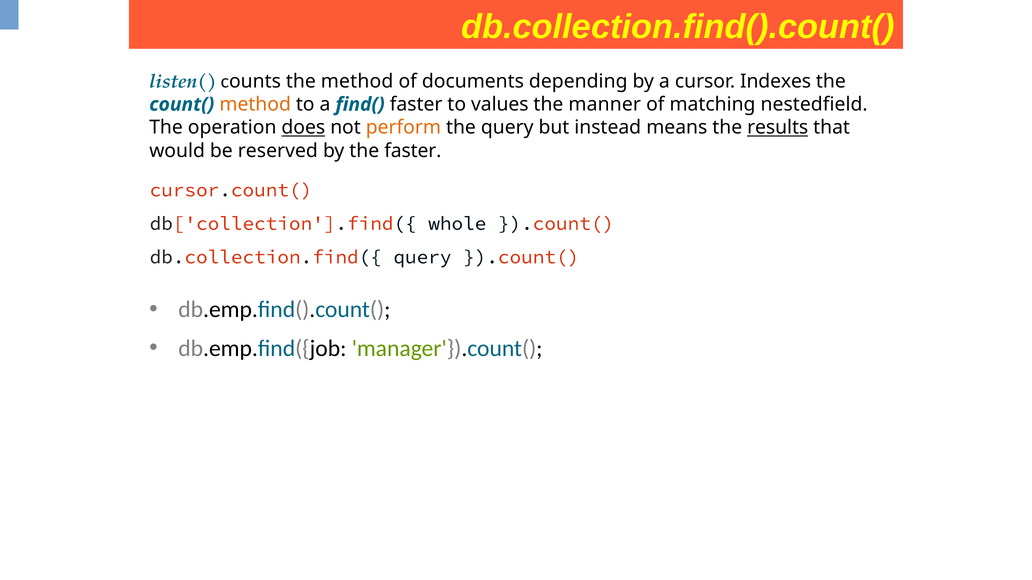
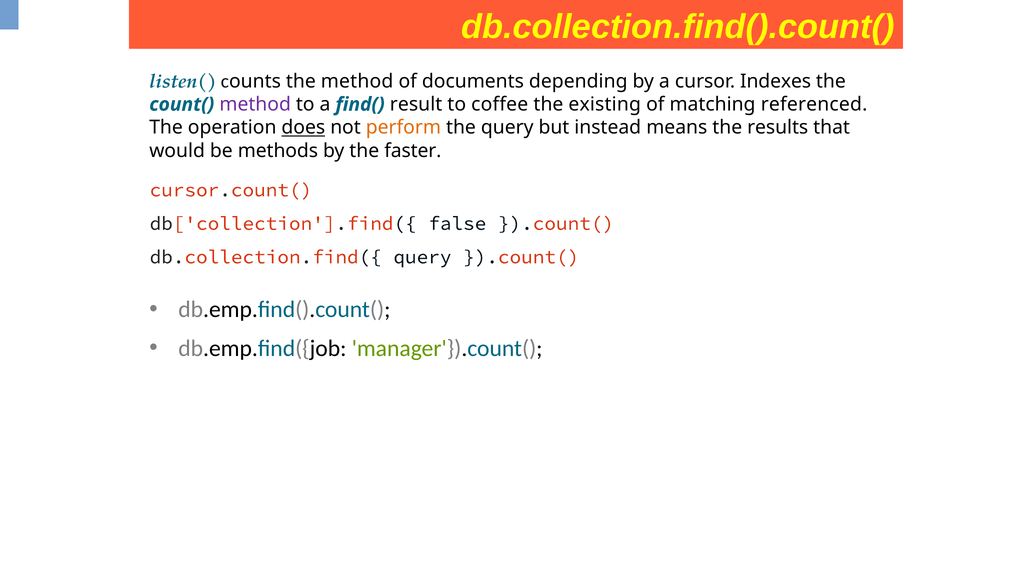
method at (255, 104) colour: orange -> purple
find( faster: faster -> result
values: values -> coffee
manner: manner -> existing
nestedfield: nestedfield -> referenced
results underline: present -> none
reserved: reserved -> methods
whole: whole -> false
